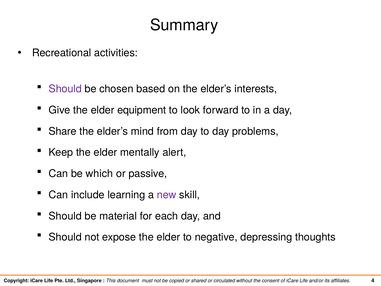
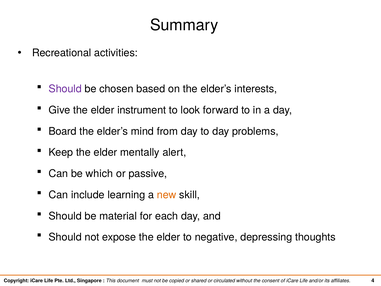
equipment: equipment -> instrument
Share: Share -> Board
new colour: purple -> orange
